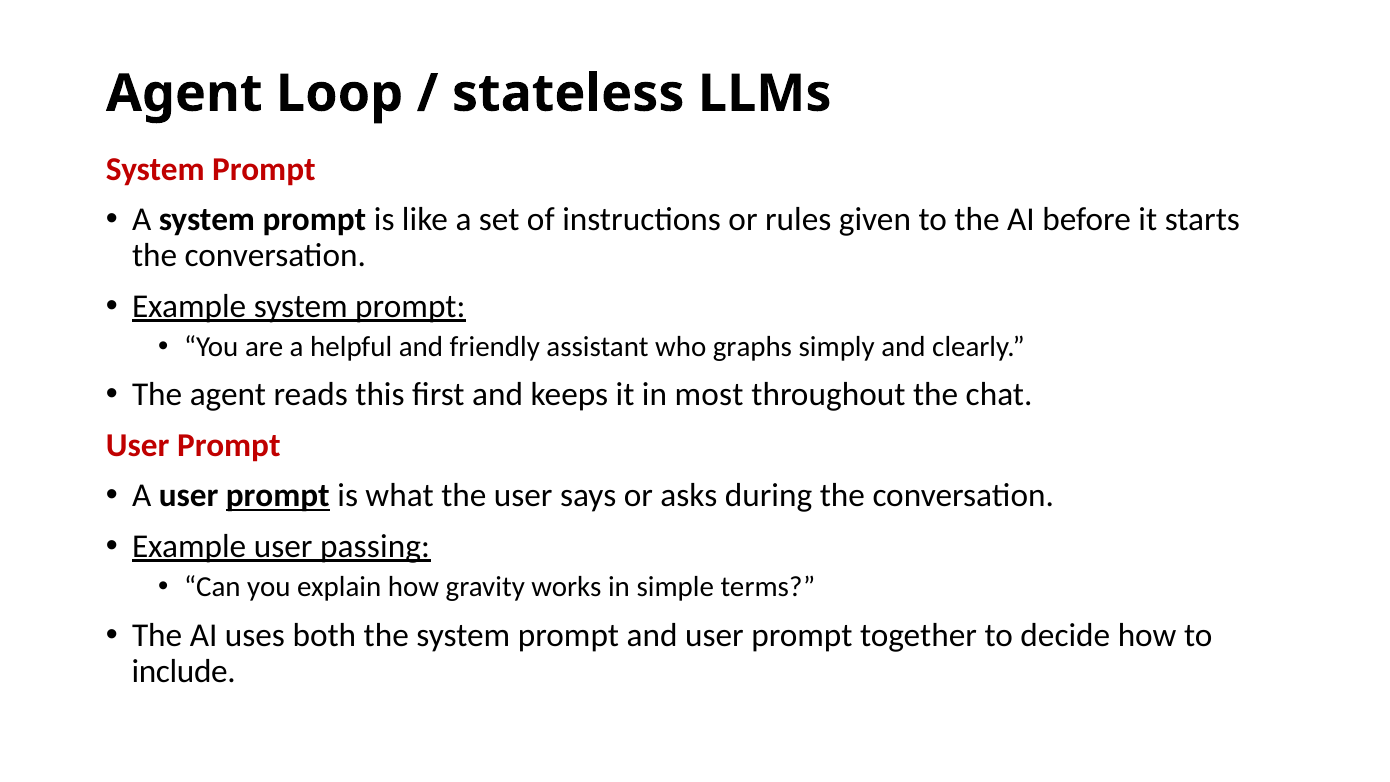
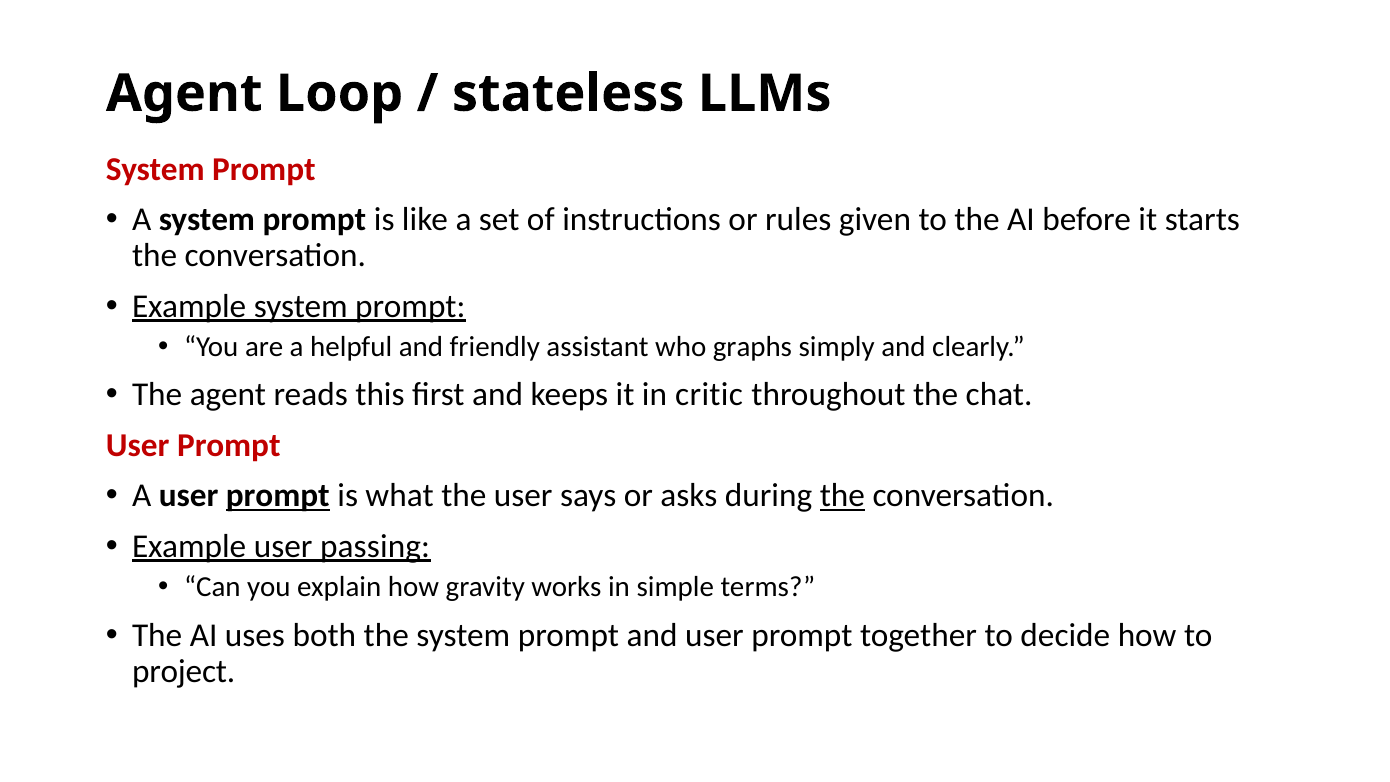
most: most -> critic
the at (842, 496) underline: none -> present
include: include -> project
